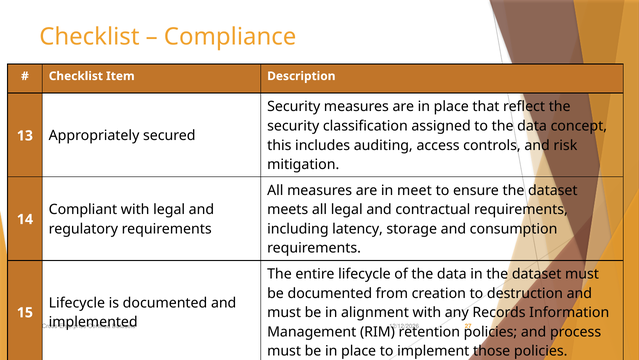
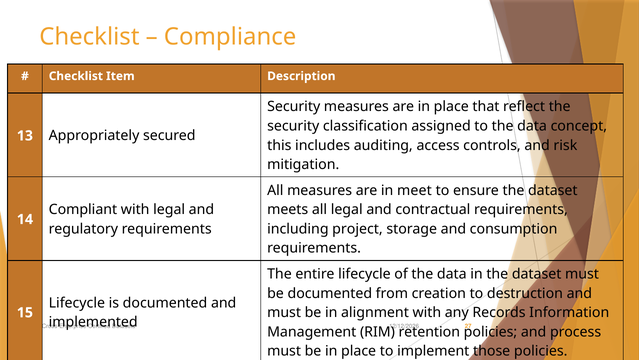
latency: latency -> project
